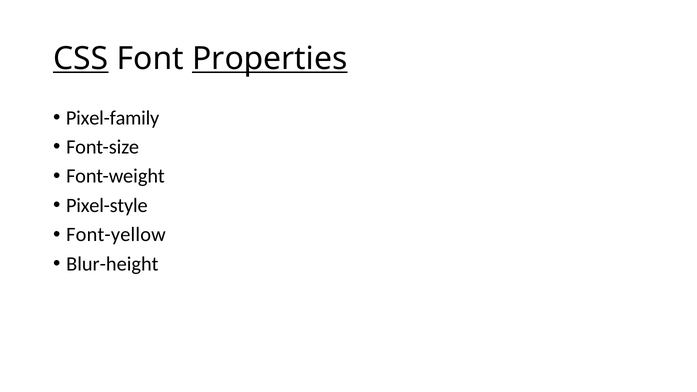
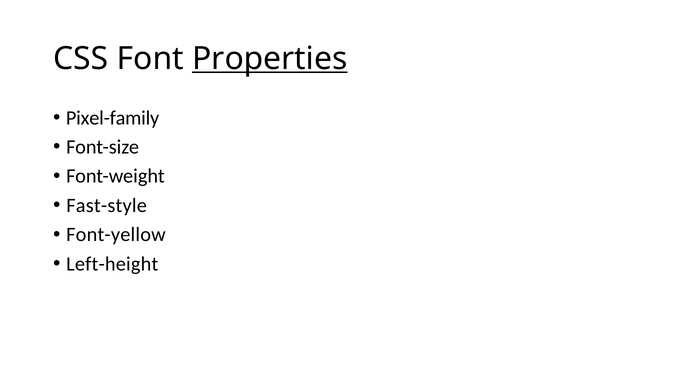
CSS underline: present -> none
Pixel-style: Pixel-style -> Fast-style
Blur-height: Blur-height -> Left-height
